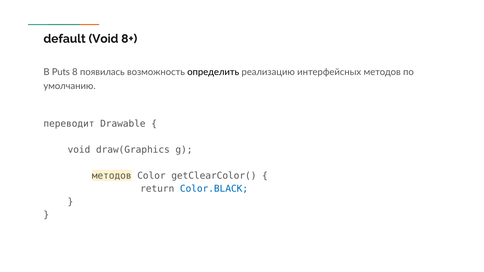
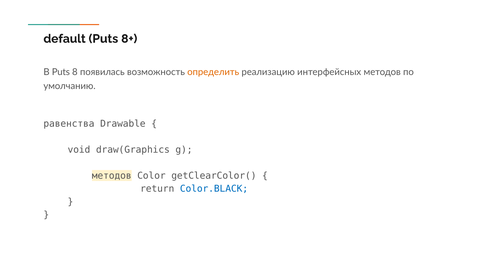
default Void: Void -> Puts
определить colour: black -> orange
переводит: переводит -> равенства
